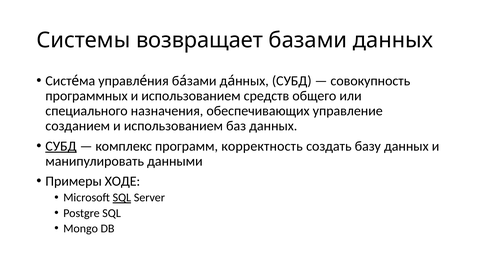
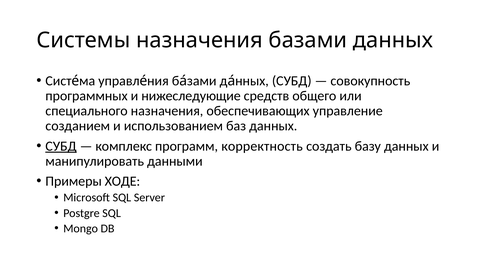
Системы возвращает: возвращает -> назначения
программных и использованием: использованием -> нижеследующие
SQL at (122, 198) underline: present -> none
